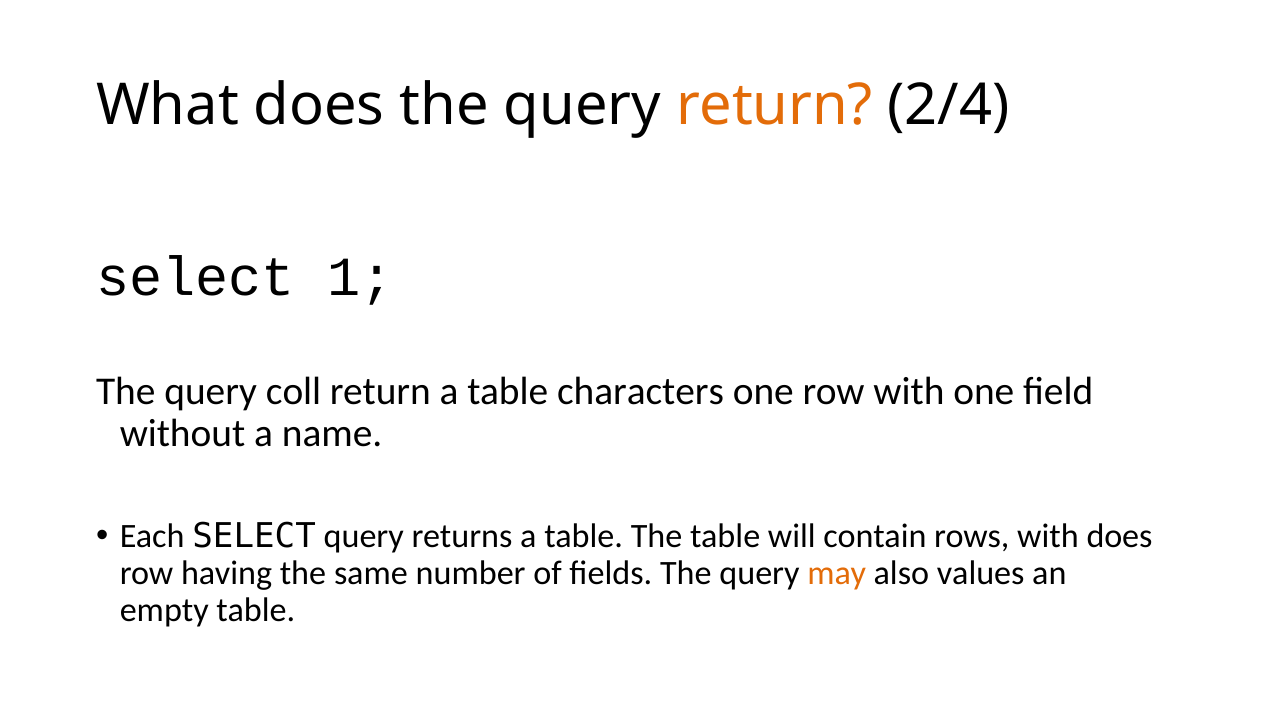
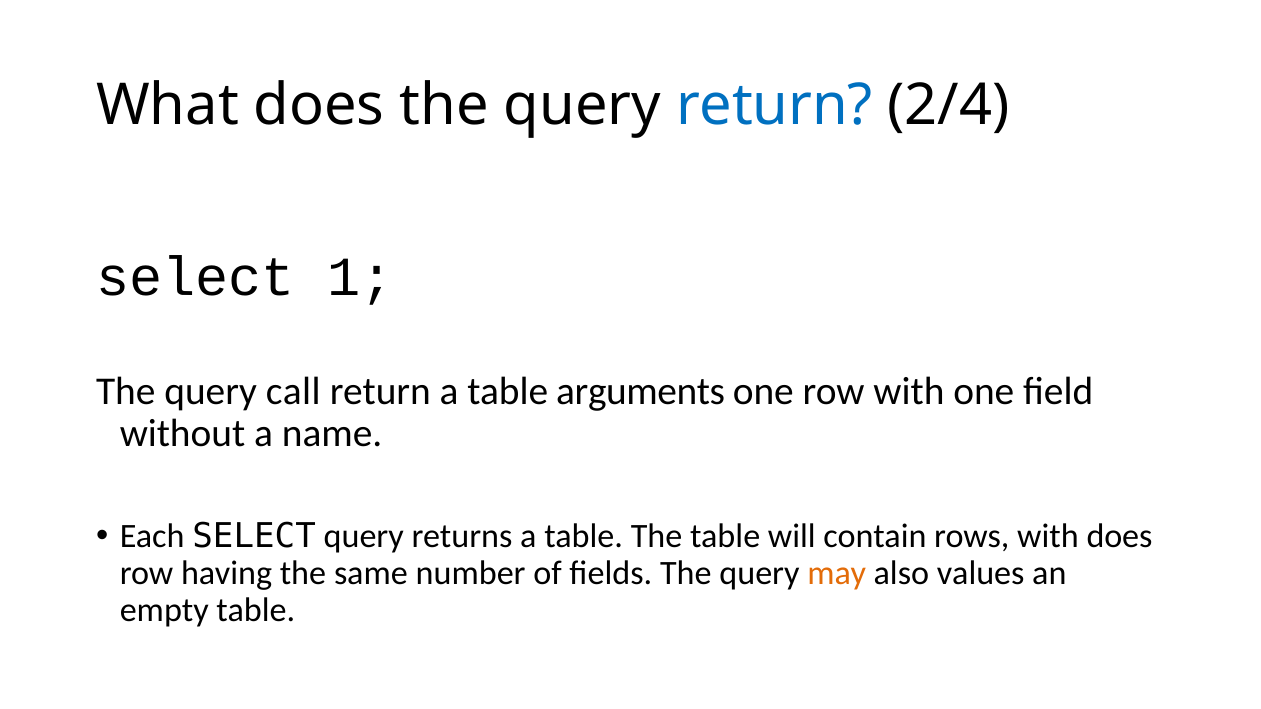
return at (774, 106) colour: orange -> blue
coll: coll -> call
characters: characters -> arguments
